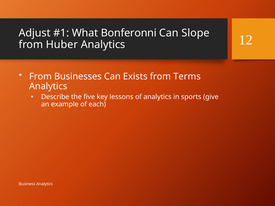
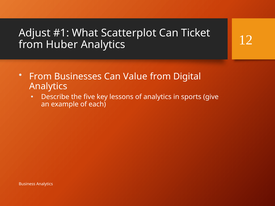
Bonferonni: Bonferonni -> Scatterplot
Slope: Slope -> Ticket
Exists: Exists -> Value
Terms: Terms -> Digital
